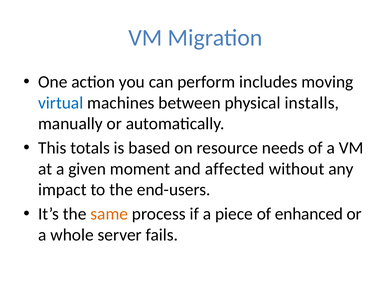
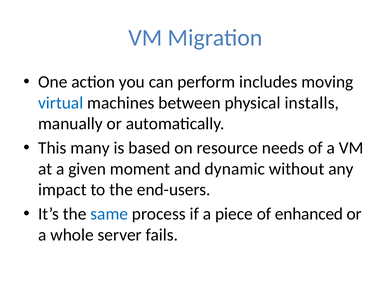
totals: totals -> many
affected: affected -> dynamic
same colour: orange -> blue
